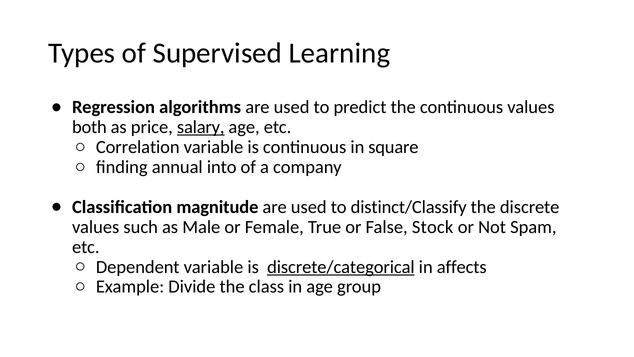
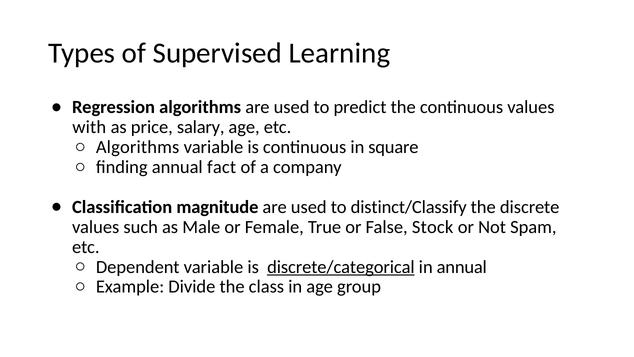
both: both -> with
salary underline: present -> none
Correlation at (138, 147): Correlation -> Algorithms
into: into -> fact
in affects: affects -> annual
